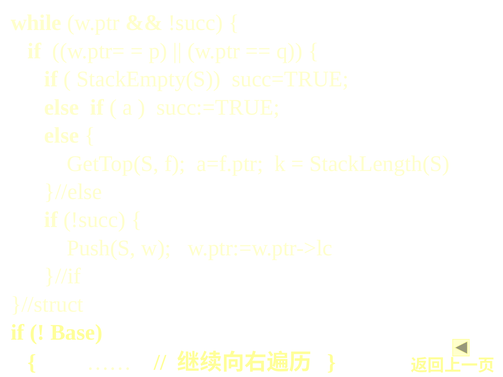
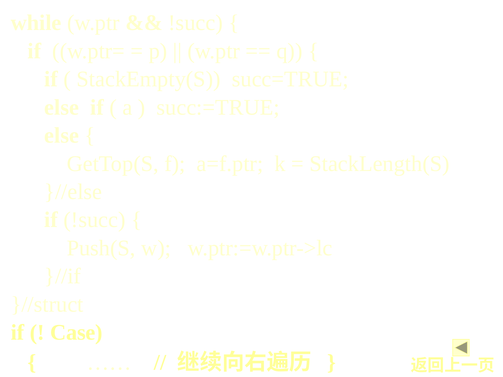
Base: Base -> Case
